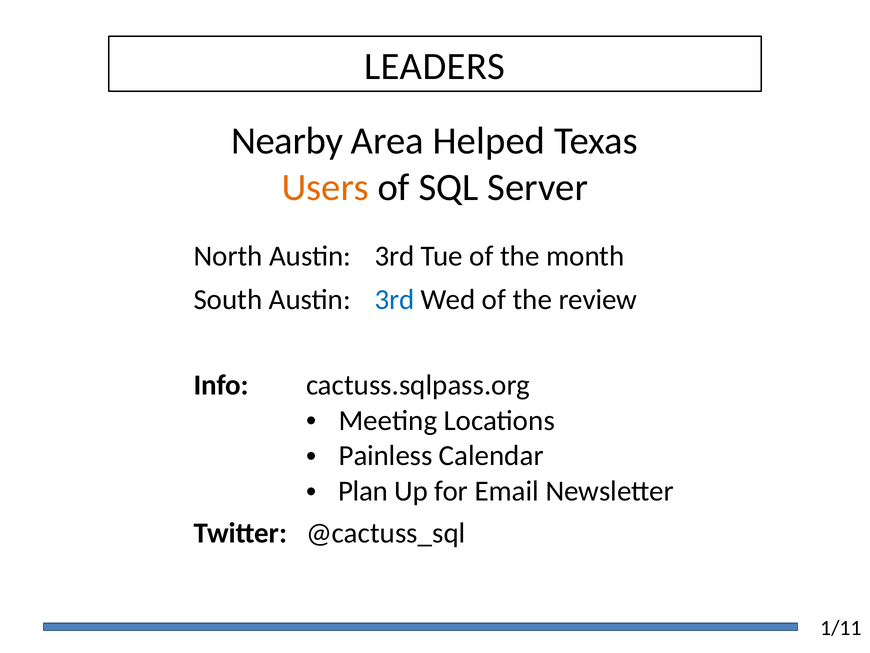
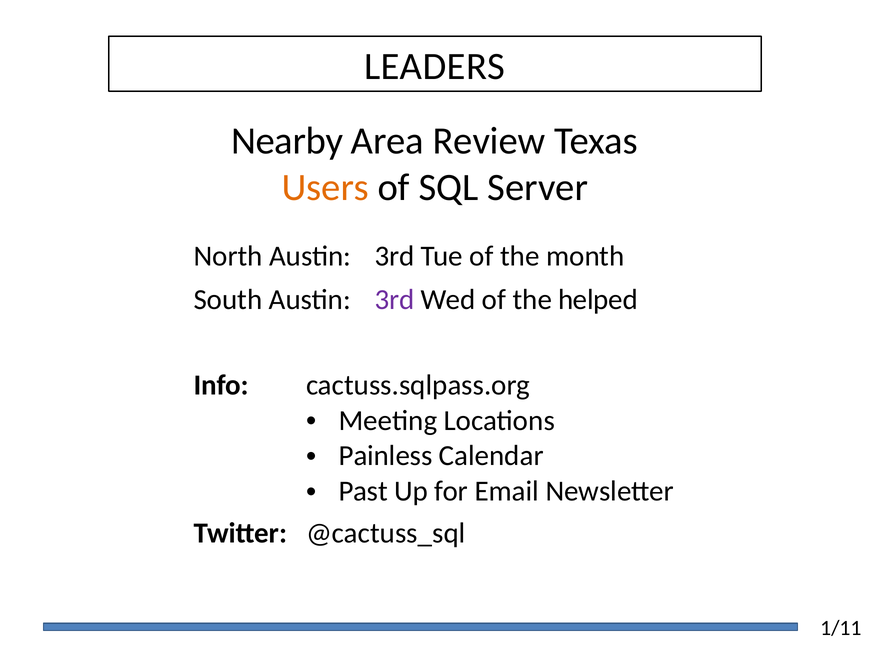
Helped: Helped -> Review
3rd at (395, 299) colour: blue -> purple
review: review -> helped
Plan: Plan -> Past
